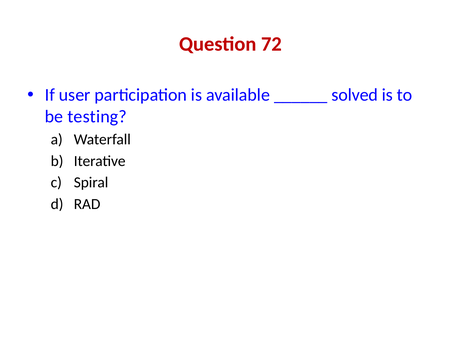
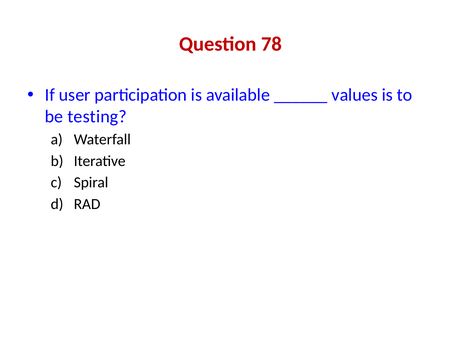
72: 72 -> 78
solved: solved -> values
